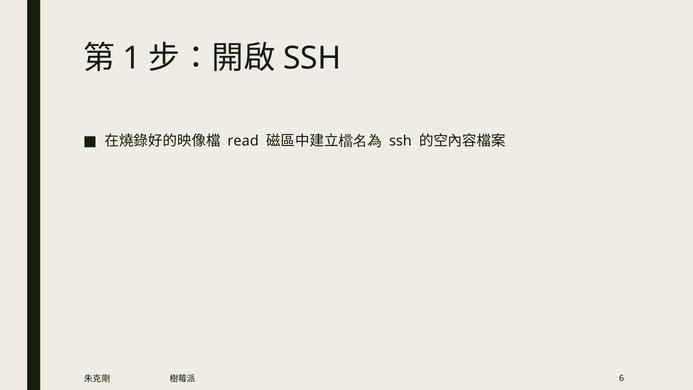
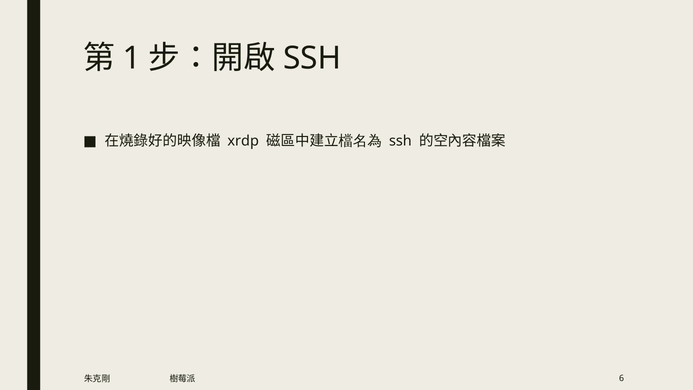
read: read -> xrdp
